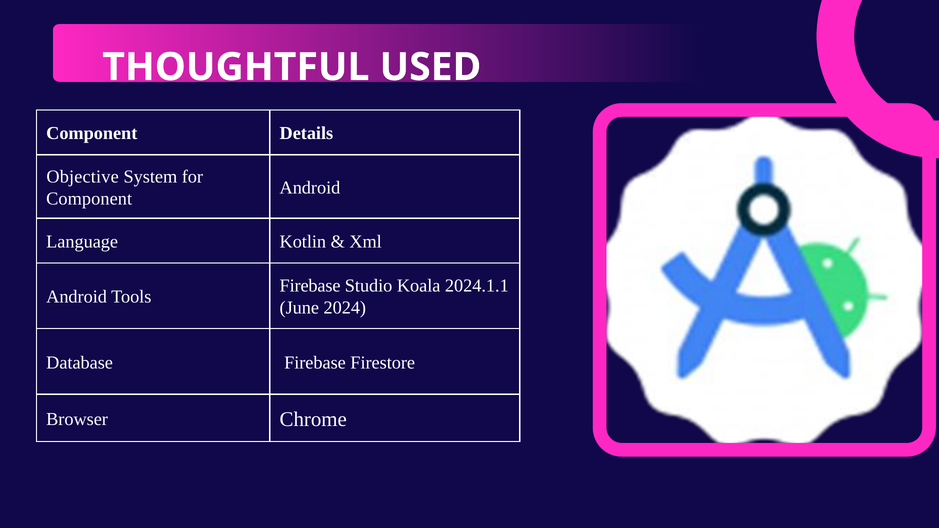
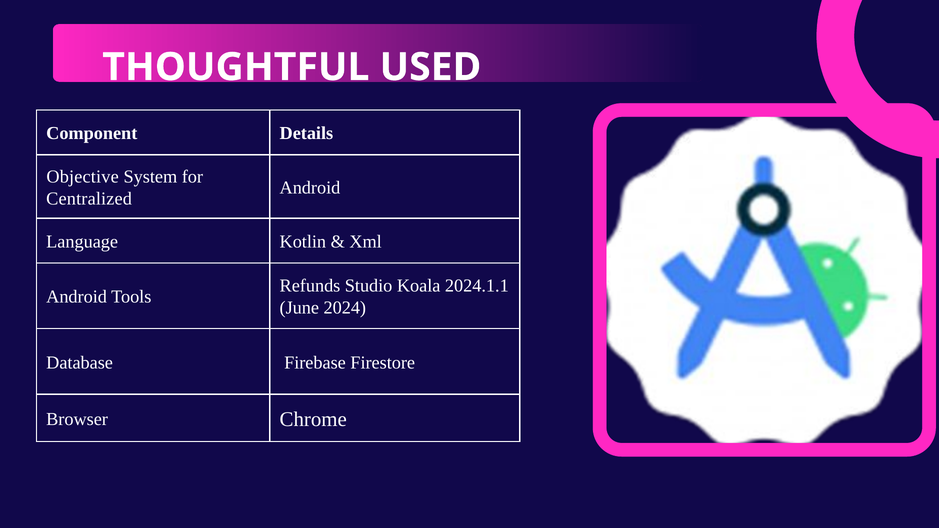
Component at (89, 199): Component -> Centralized
Firebase at (310, 286): Firebase -> Refunds
